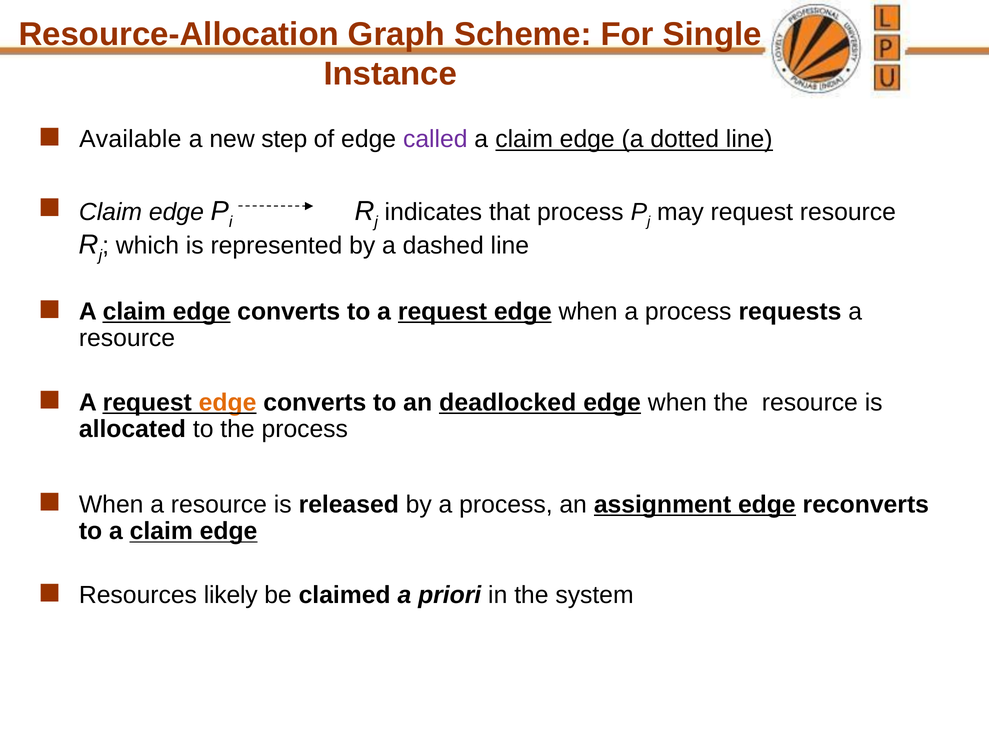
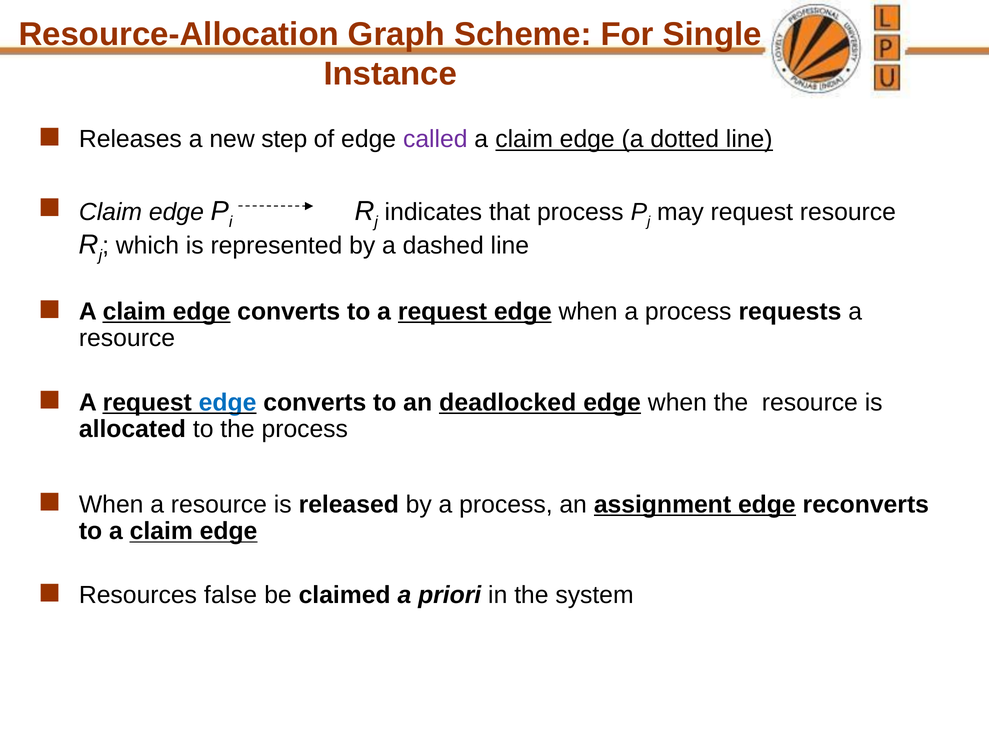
Available: Available -> Releases
edge at (228, 402) colour: orange -> blue
likely: likely -> false
